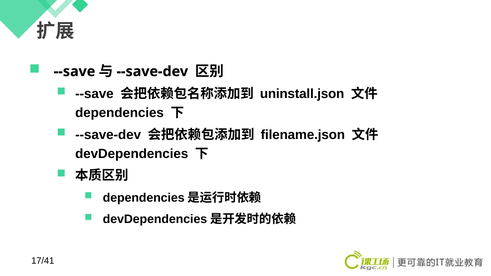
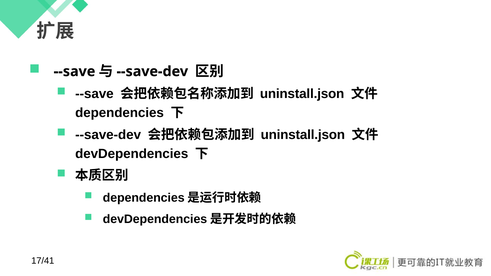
filename.json at (303, 135): filename.json -> uninstall.json
